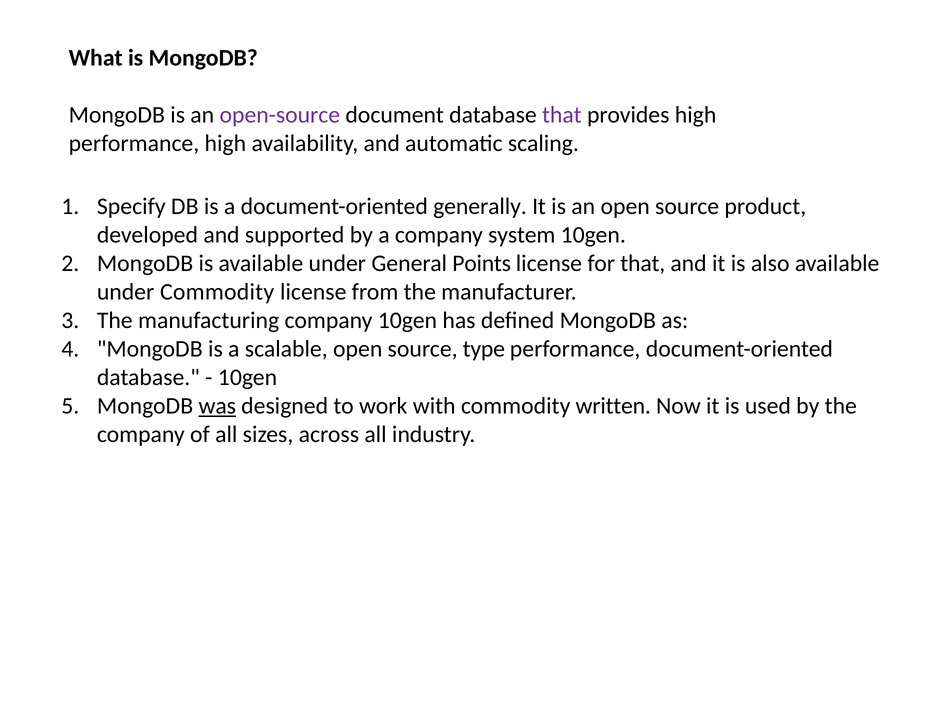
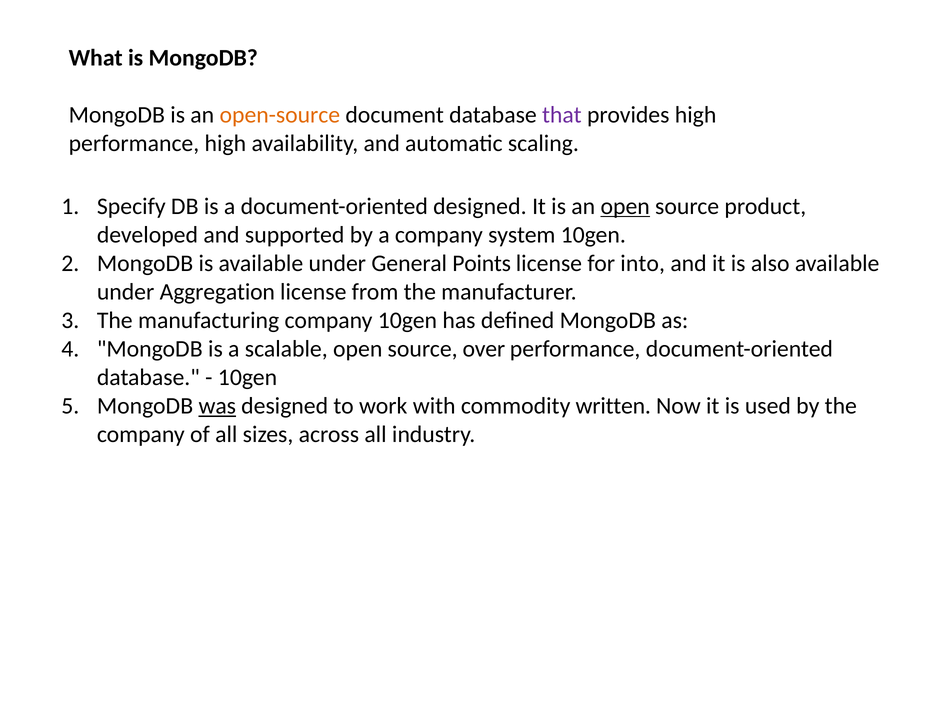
open-source colour: purple -> orange
document-oriented generally: generally -> designed
open at (625, 206) underline: none -> present
for that: that -> into
under Commodity: Commodity -> Aggregation
type: type -> over
